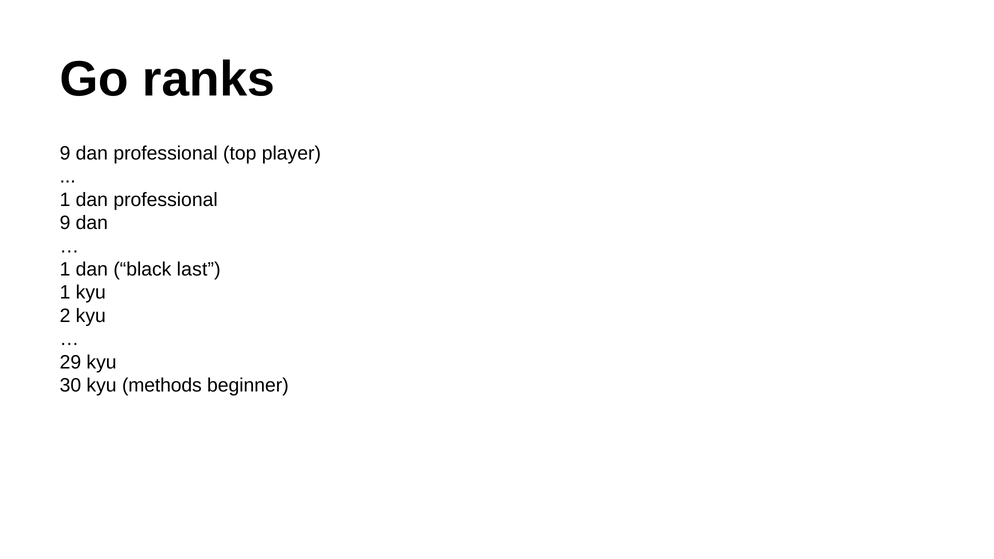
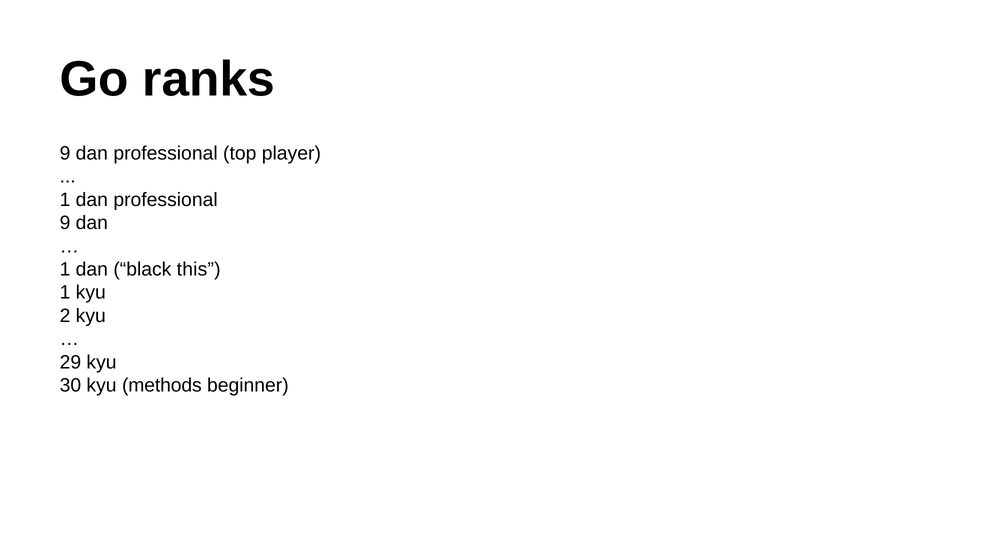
last: last -> this
